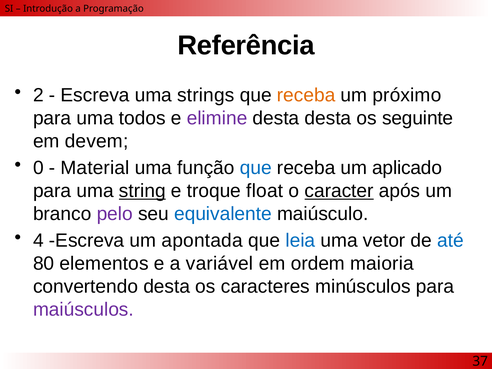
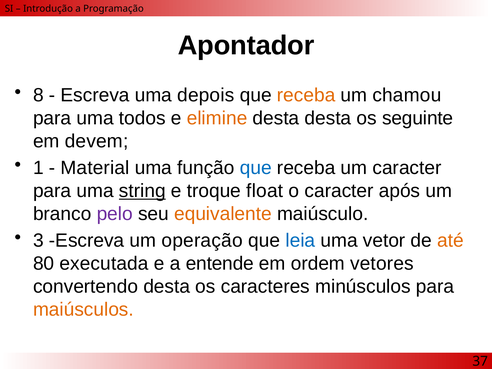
Referência: Referência -> Apontador
2: 2 -> 8
strings: strings -> depois
próximo: próximo -> chamou
elimine colour: purple -> orange
0: 0 -> 1
um aplicado: aplicado -> caracter
caracter at (339, 191) underline: present -> none
equivalente colour: blue -> orange
4: 4 -> 3
apontada: apontada -> operação
até colour: blue -> orange
elementos: elementos -> executada
variável: variável -> entende
maioria: maioria -> vetores
maiúsculos colour: purple -> orange
